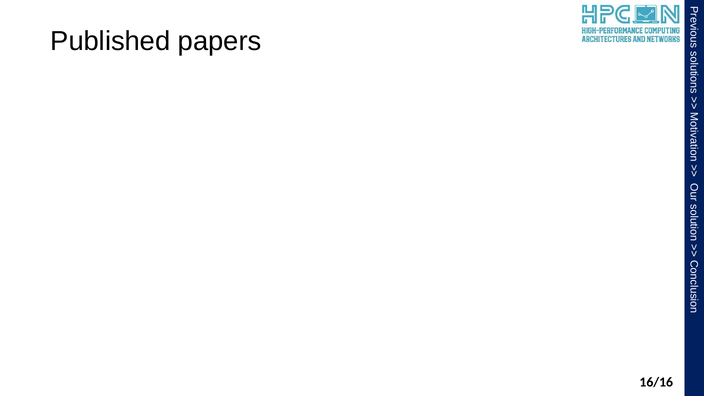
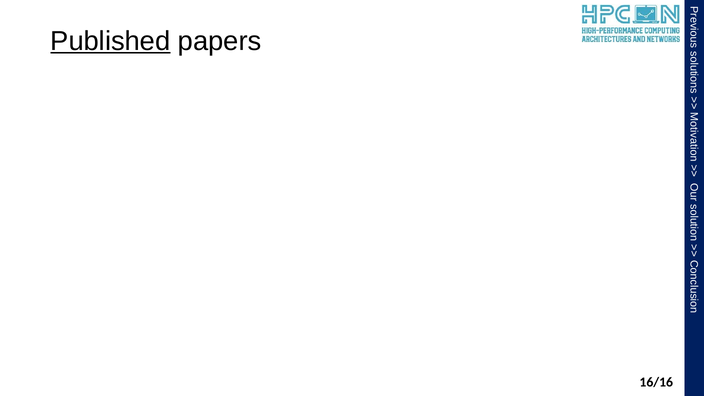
Published underline: none -> present
